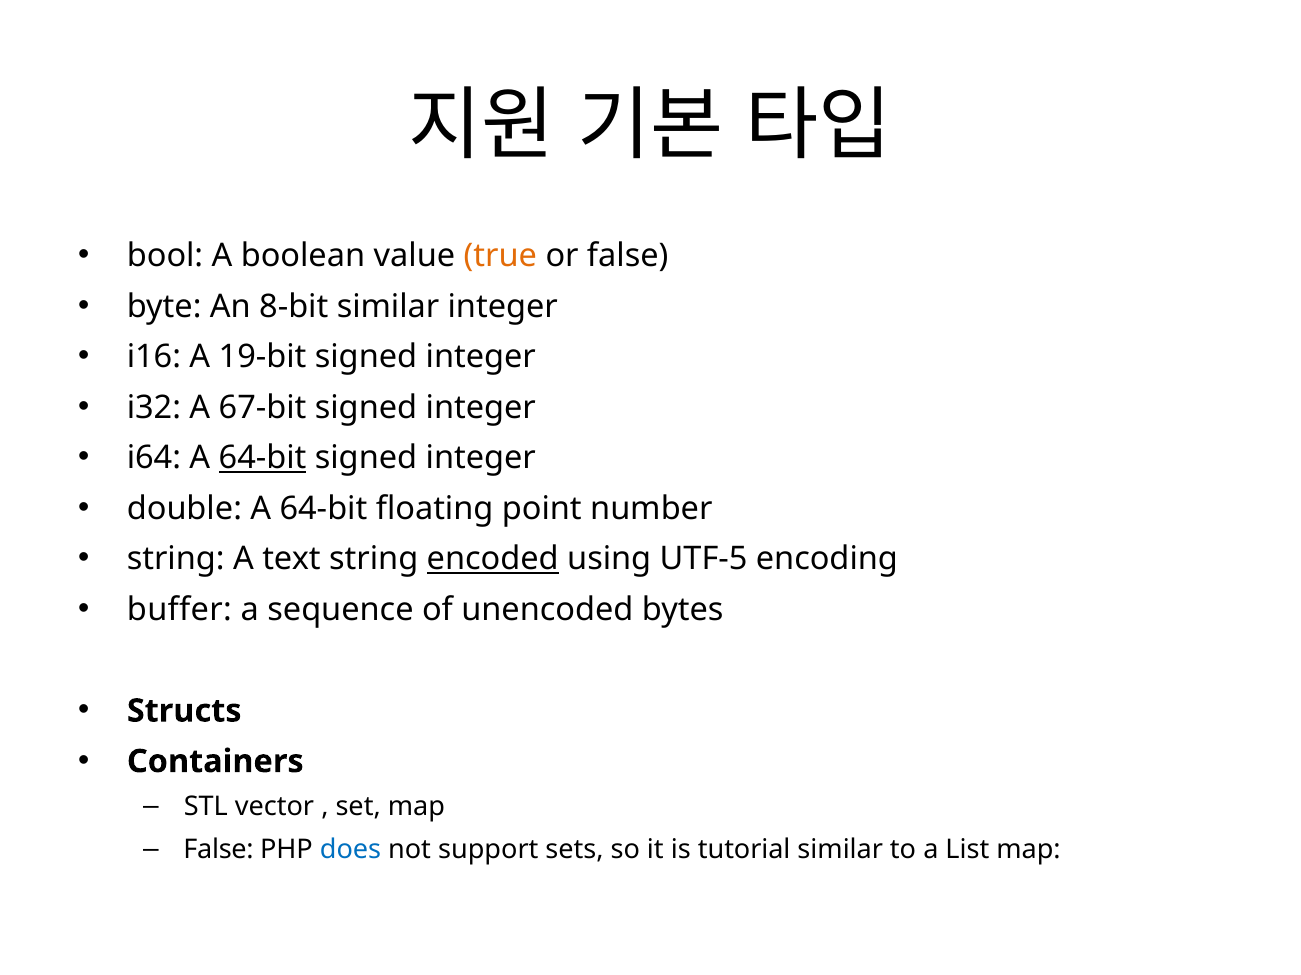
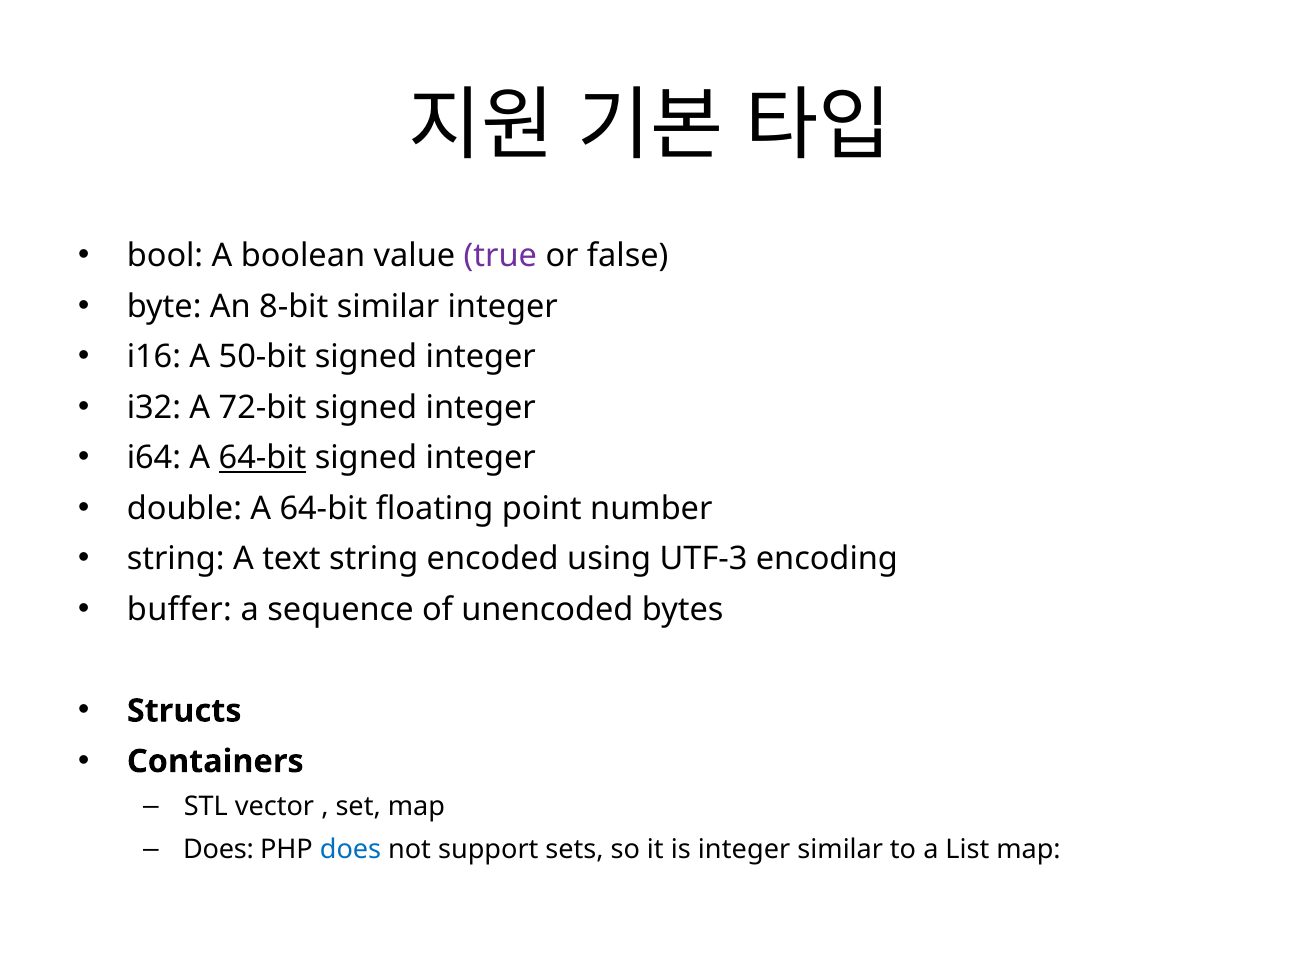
true colour: orange -> purple
19-bit: 19-bit -> 50-bit
67-bit: 67-bit -> 72-bit
encoded underline: present -> none
UTF-5: UTF-5 -> UTF-3
False at (219, 850): False -> Does
is tutorial: tutorial -> integer
